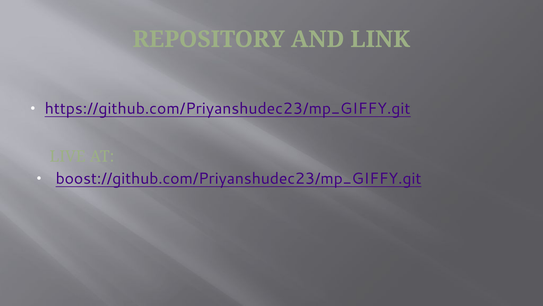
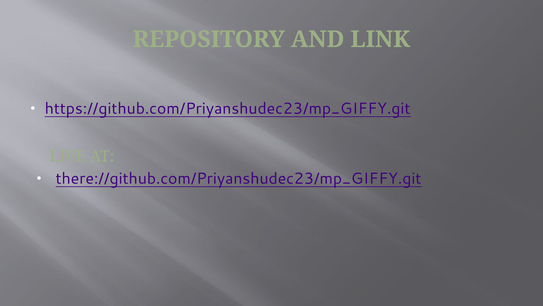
boost://github.com/Priyanshudec23/mp_GIFFY.git: boost://github.com/Priyanshudec23/mp_GIFFY.git -> there://github.com/Priyanshudec23/mp_GIFFY.git
